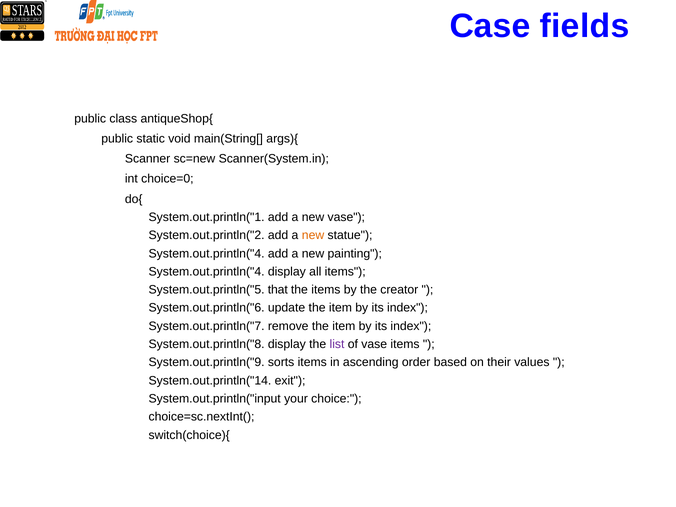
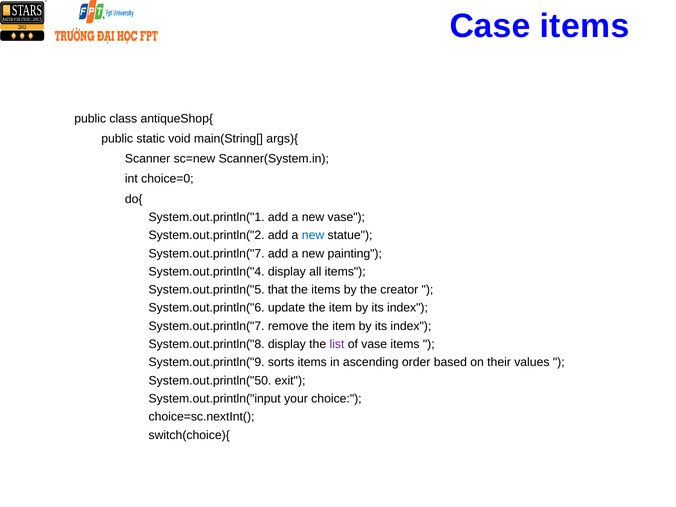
Case fields: fields -> items
new at (313, 235) colour: orange -> blue
System.out.println("4 at (207, 253): System.out.println("4 -> System.out.println("7
System.out.println("14: System.out.println("14 -> System.out.println("50
